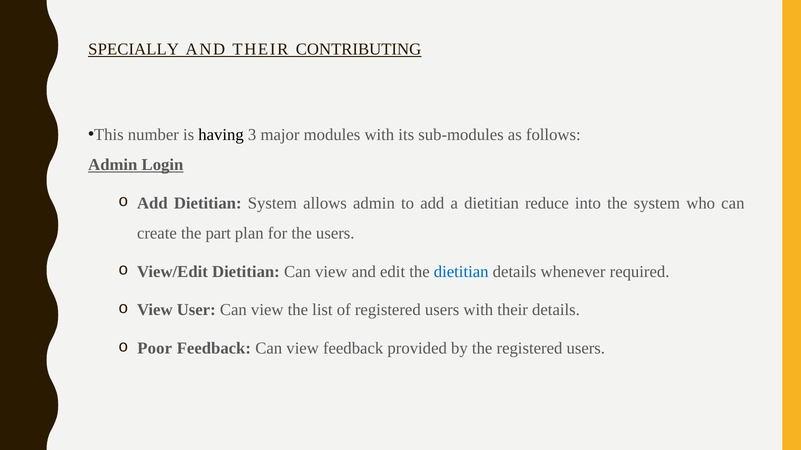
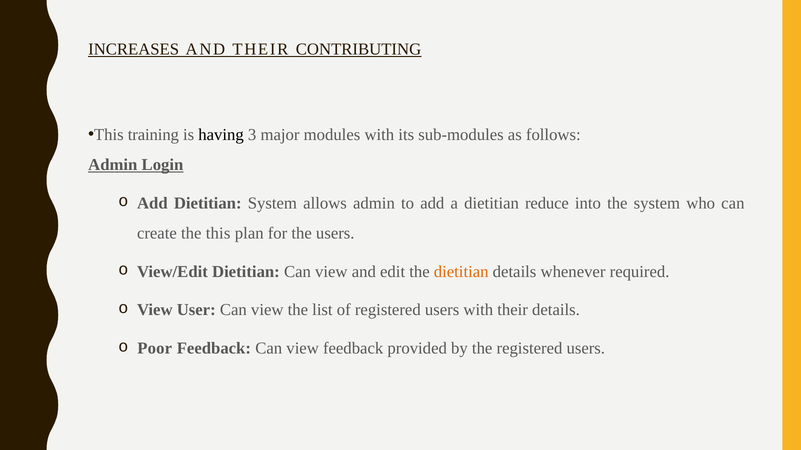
SPECIALLY: SPECIALLY -> INCREASES
number: number -> training
the part: part -> this
dietitian at (461, 272) colour: blue -> orange
